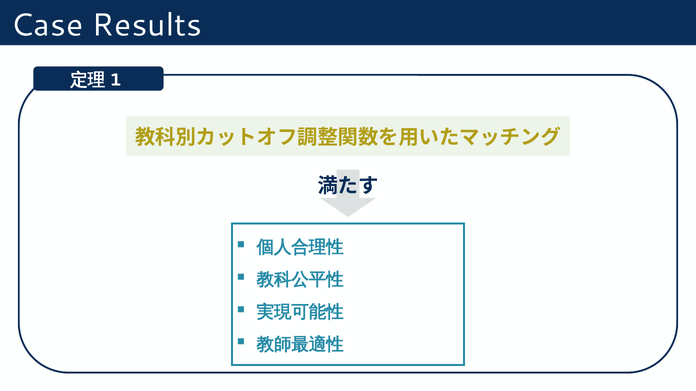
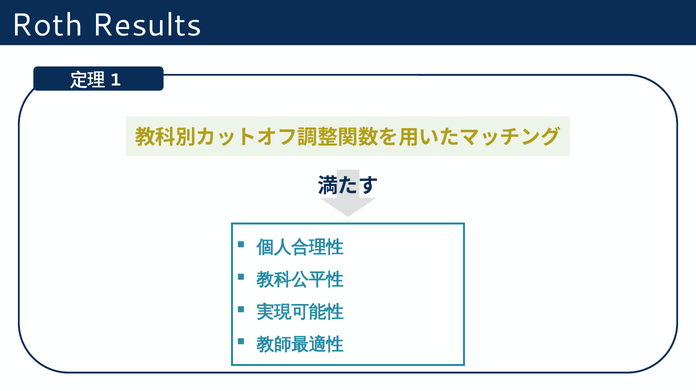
Case: Case -> Roth
